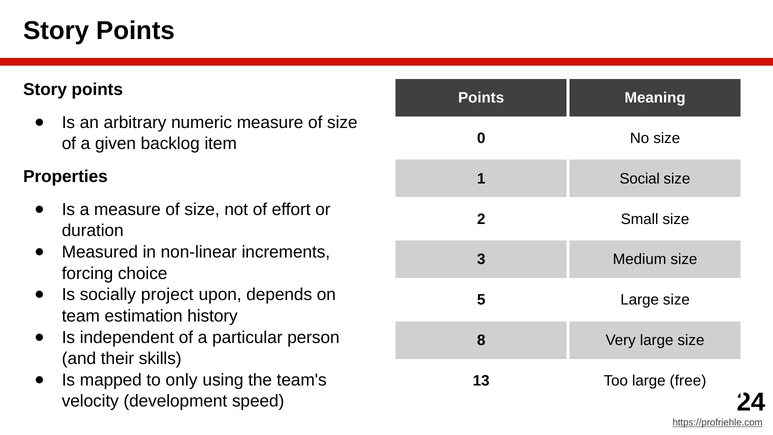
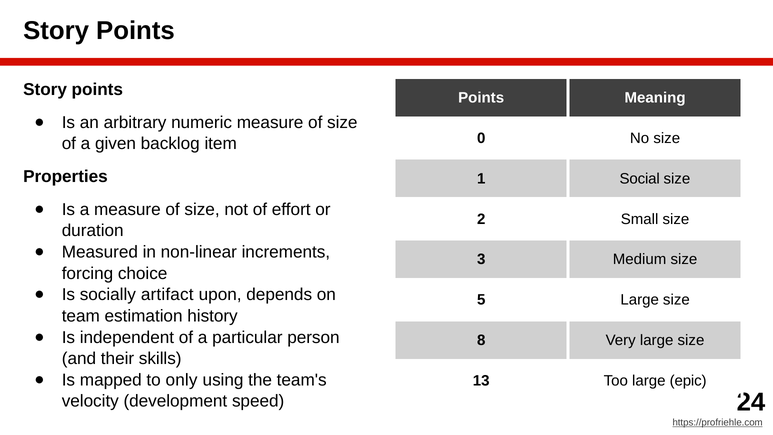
project: project -> artifact
free: free -> epic
